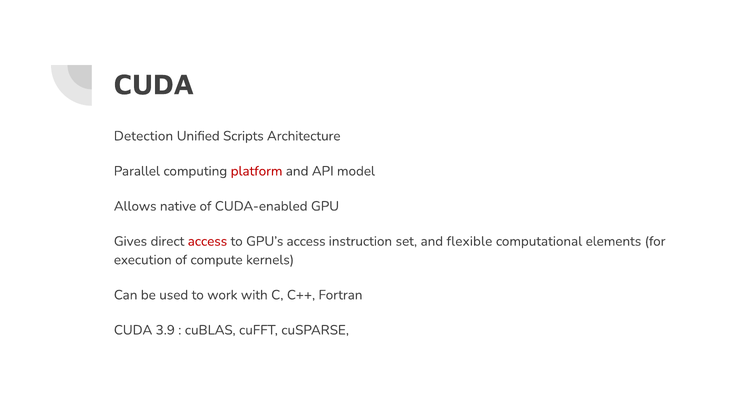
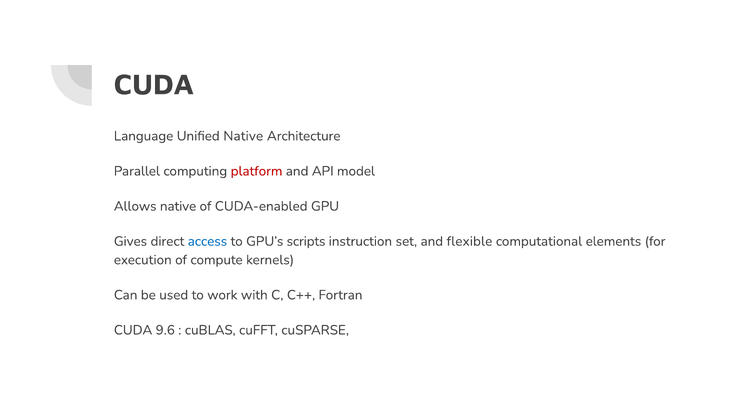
Detection: Detection -> Language
Unified Scripts: Scripts -> Native
access at (207, 242) colour: red -> blue
GPU’s access: access -> scripts
3.9: 3.9 -> 9.6
